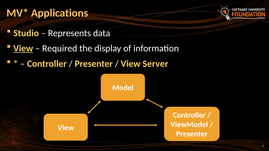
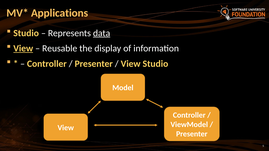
data underline: none -> present
Required: Required -> Reusable
View Server: Server -> Studio
